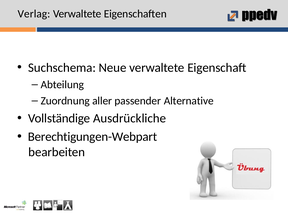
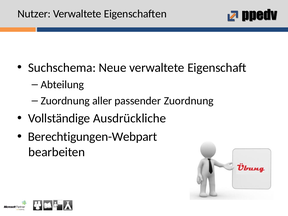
Verlag: Verlag -> Nutzer
passender Alternative: Alternative -> Zuordnung
